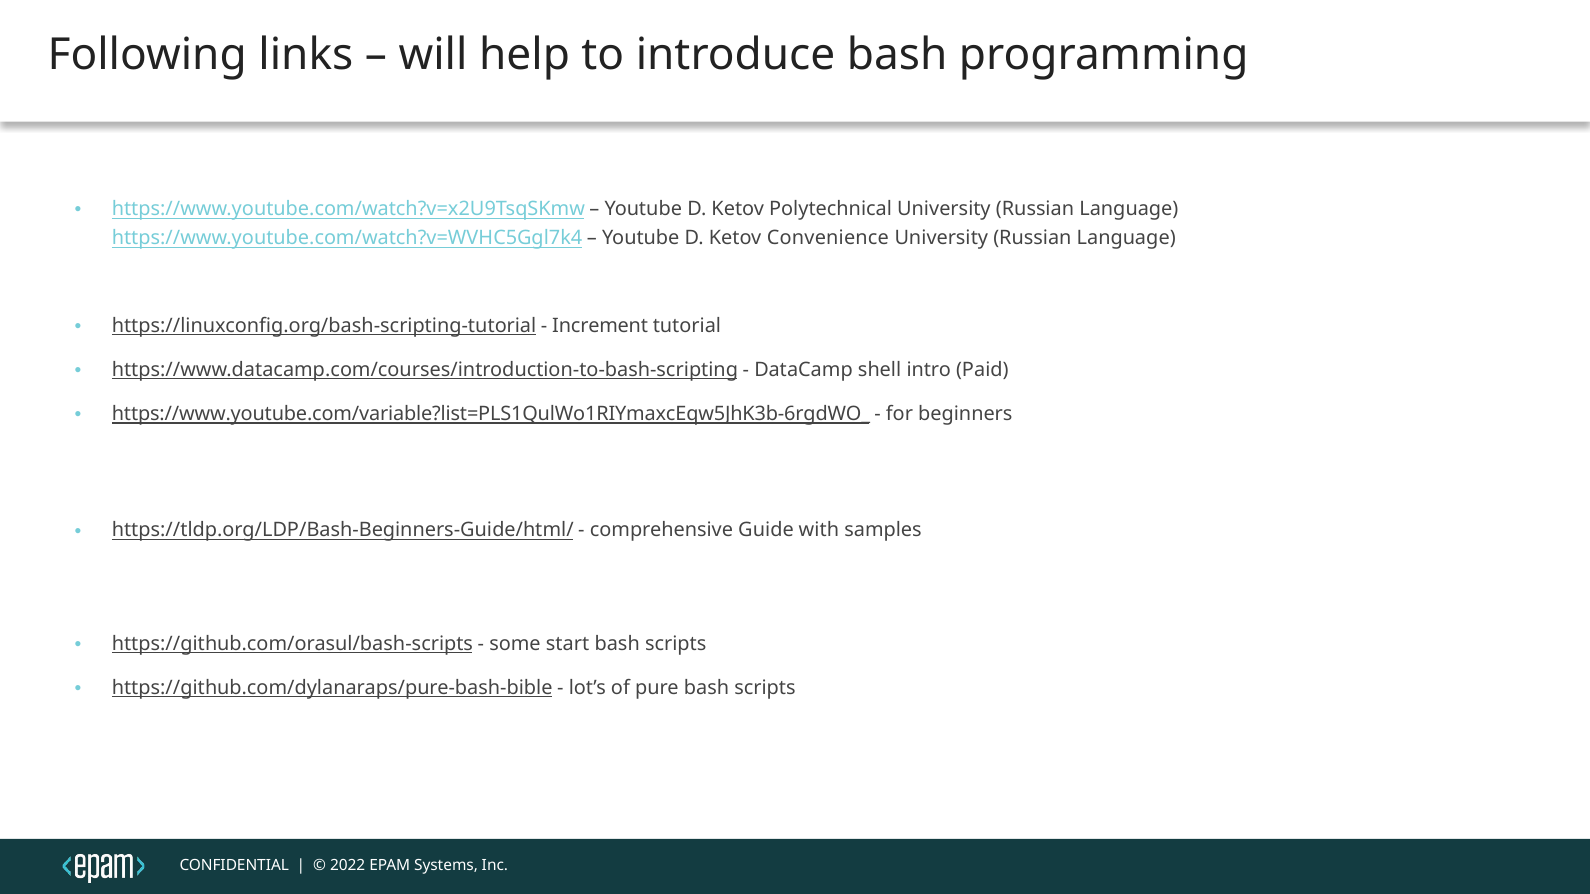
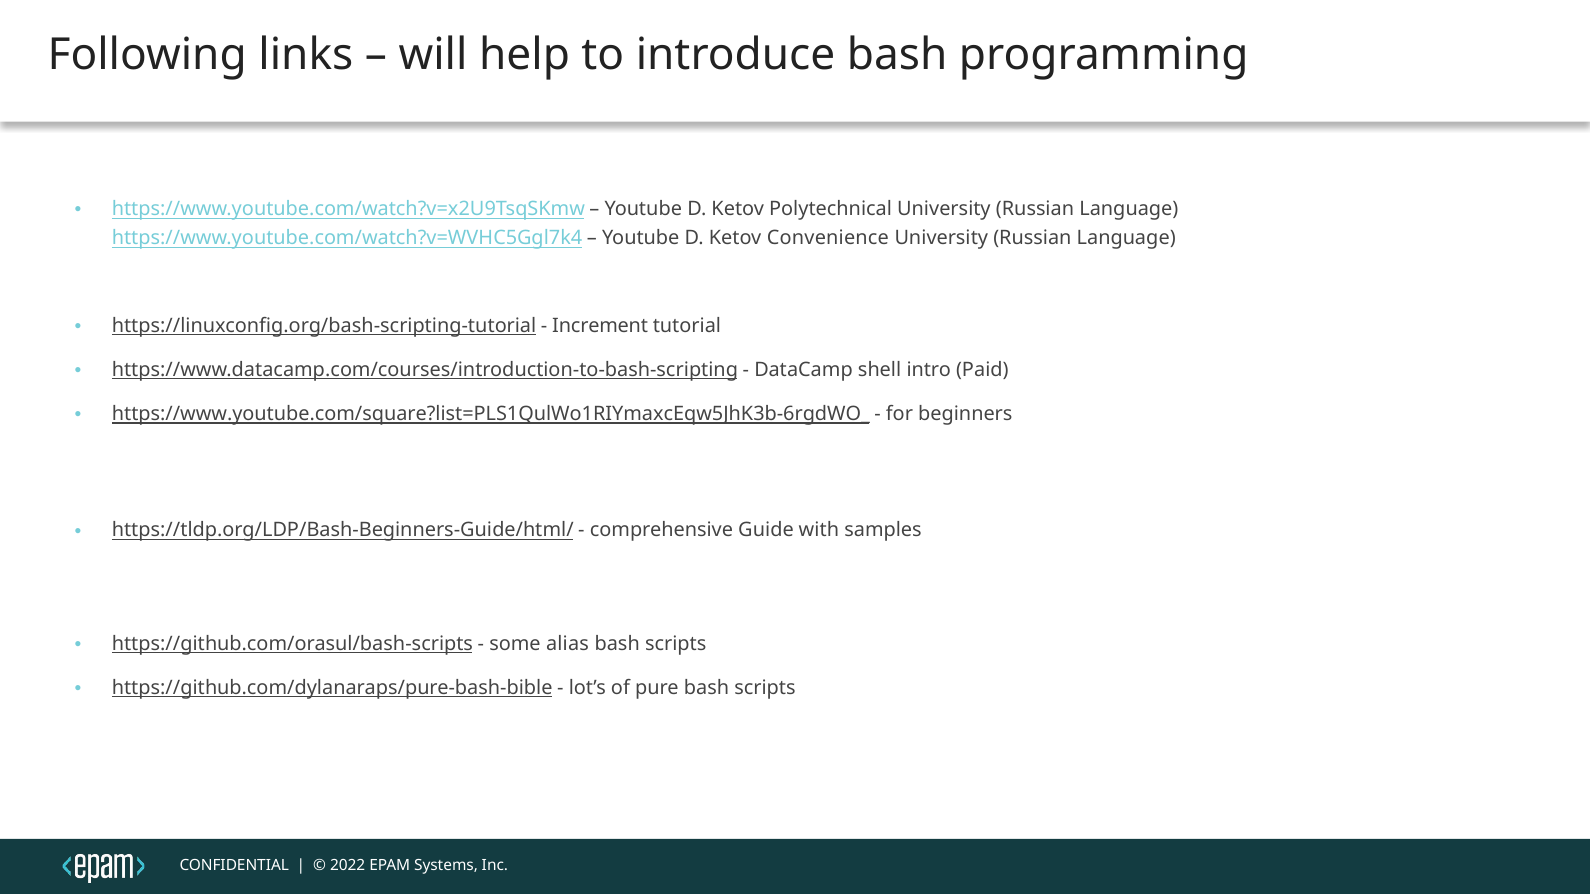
https://www.youtube.com/variable?list=PLS1QulWo1RIYmaxcEqw5JhK3b-6rgdWO_: https://www.youtube.com/variable?list=PLS1QulWo1RIYmaxcEqw5JhK3b-6rgdWO_ -> https://www.youtube.com/square?list=PLS1QulWo1RIYmaxcEqw5JhK3b-6rgdWO_
start: start -> alias
